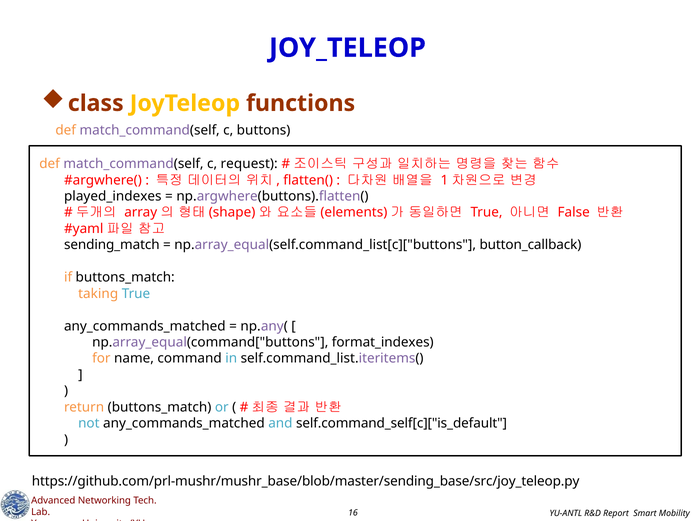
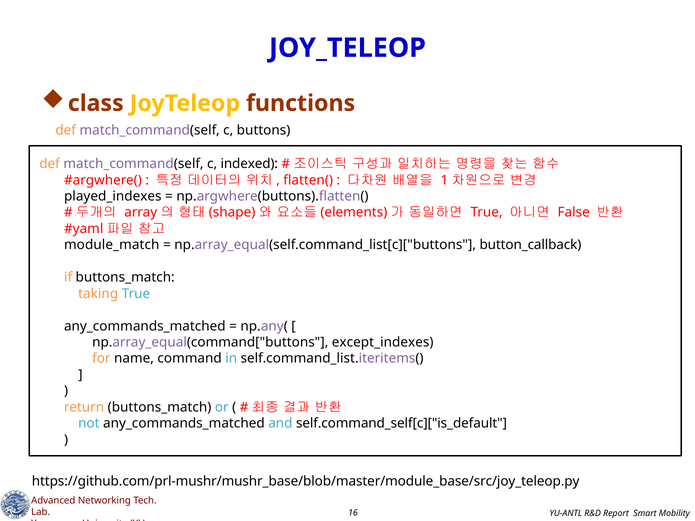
request: request -> indexed
sending_match: sending_match -> module_match
format_indexes: format_indexes -> except_indexes
https://github.com/prl-mushr/mushr_base/blob/master/sending_base/src/joy_teleop.py: https://github.com/prl-mushr/mushr_base/blob/master/sending_base/src/joy_teleop.py -> https://github.com/prl-mushr/mushr_base/blob/master/module_base/src/joy_teleop.py
